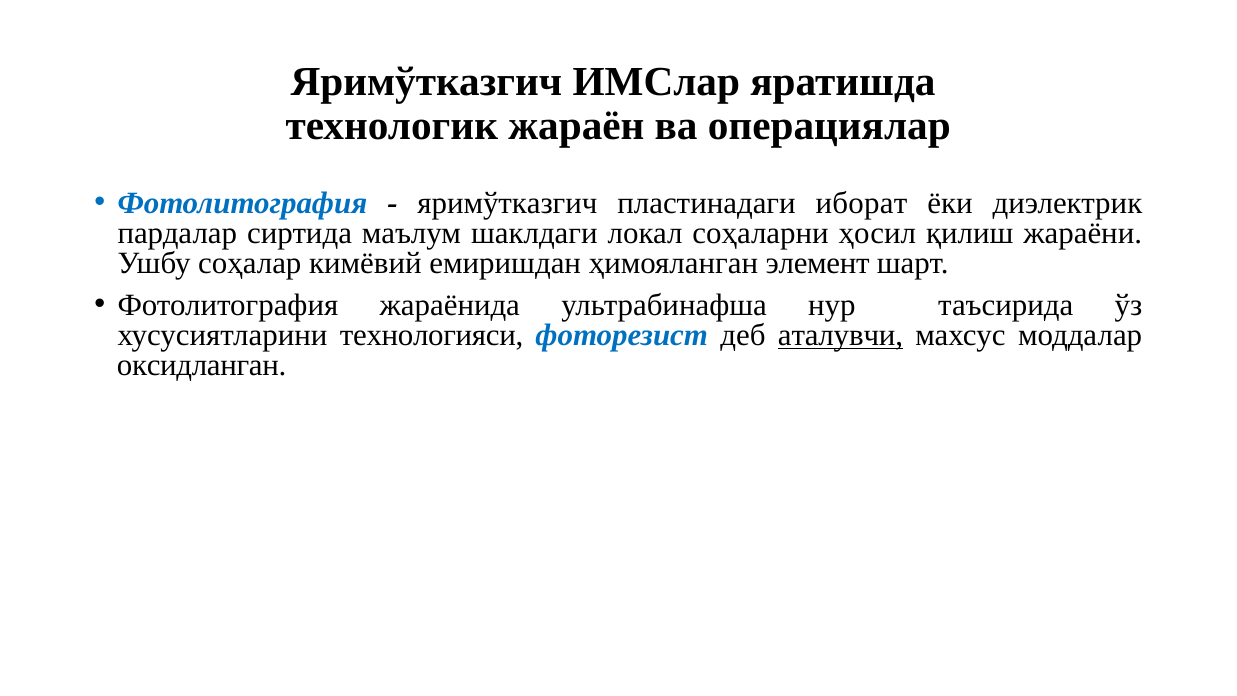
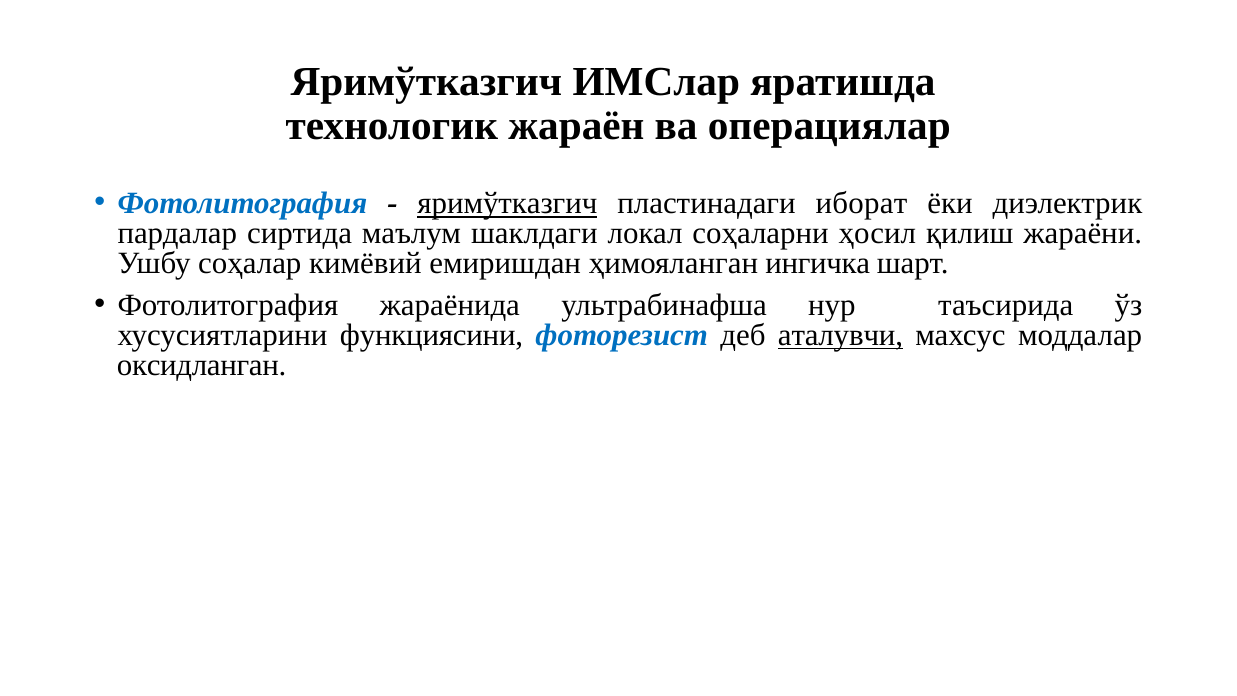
яримўтказгич at (507, 203) underline: none -> present
элемент: элемент -> ингичка
технологияси: технологияси -> функциясини
